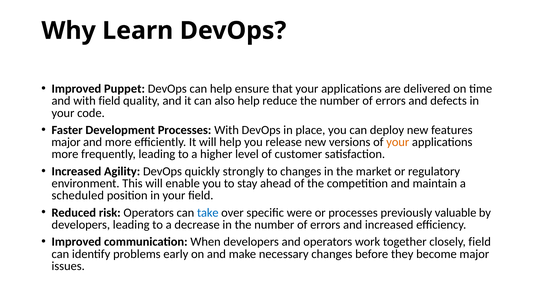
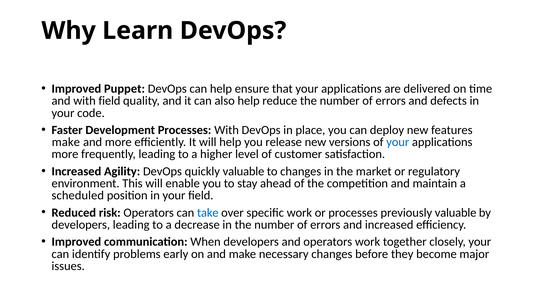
major at (66, 142): major -> make
your at (398, 142) colour: orange -> blue
quickly strongly: strongly -> valuable
specific were: were -> work
closely field: field -> your
